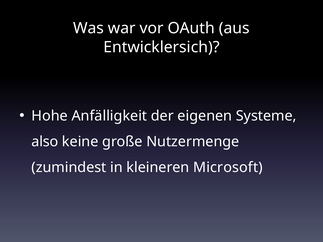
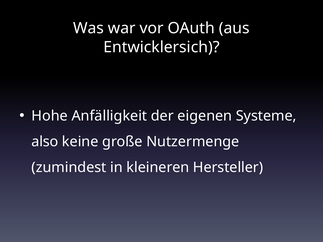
Microsoft: Microsoft -> Hersteller
